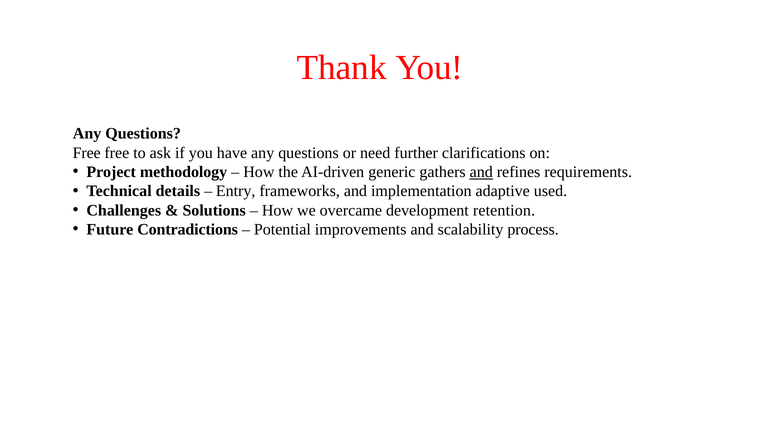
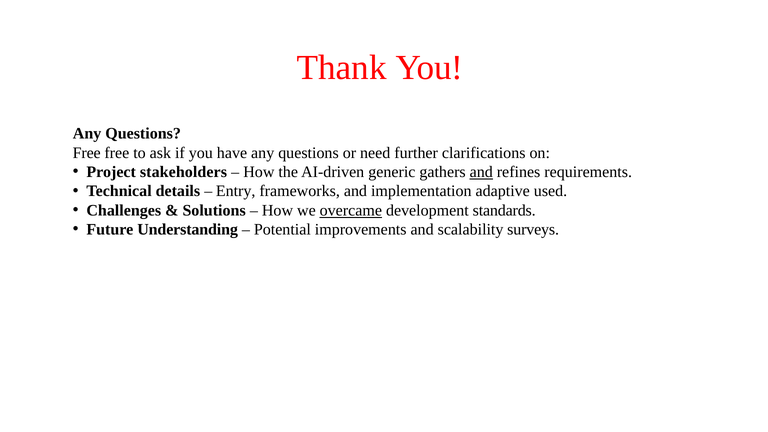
methodology: methodology -> stakeholders
overcame underline: none -> present
retention: retention -> standards
Contradictions: Contradictions -> Understanding
process: process -> surveys
